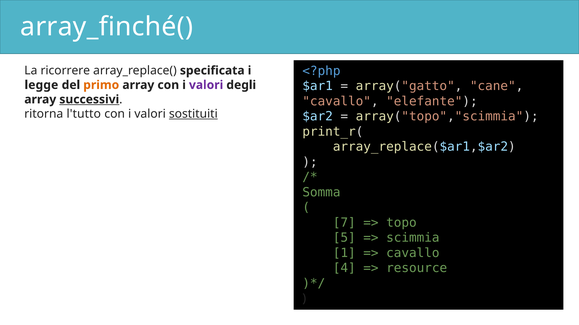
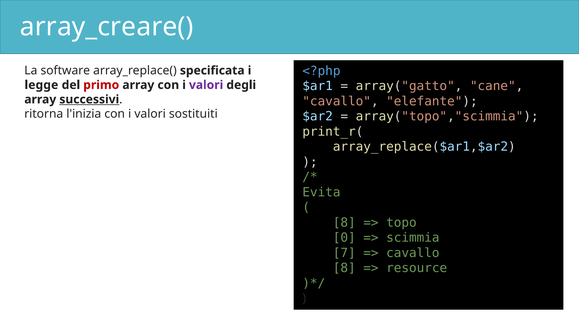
array_finché(: array_finché( -> array_creare(
ricorrere: ricorrere -> software
primo colour: orange -> red
l'tutto: l'tutto -> l'inizia
sostituiti underline: present -> none
Somma: Somma -> Evita
7 at (344, 223): 7 -> 8
5: 5 -> 0
1: 1 -> 7
4 at (344, 269): 4 -> 8
